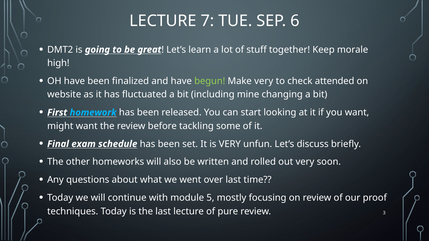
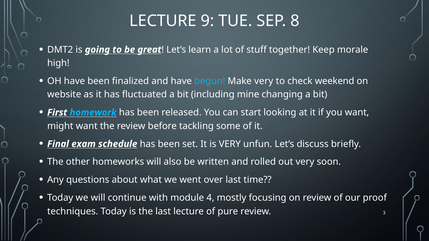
7: 7 -> 9
6: 6 -> 8
begun colour: light green -> light blue
attended: attended -> weekend
5: 5 -> 4
